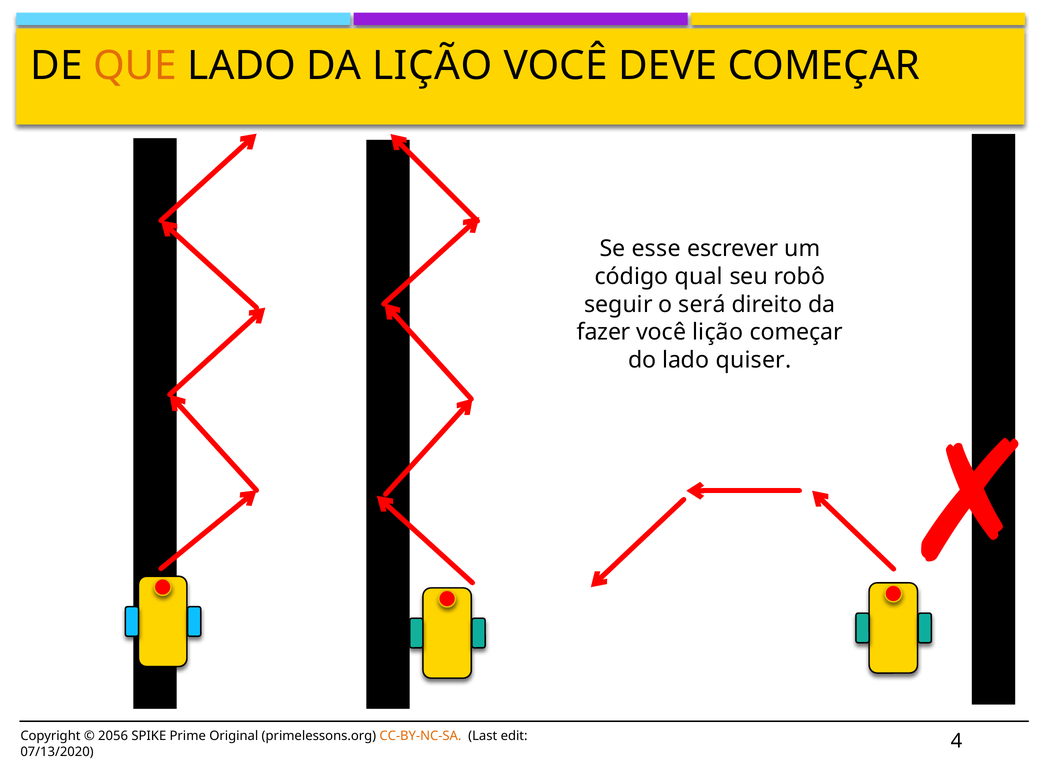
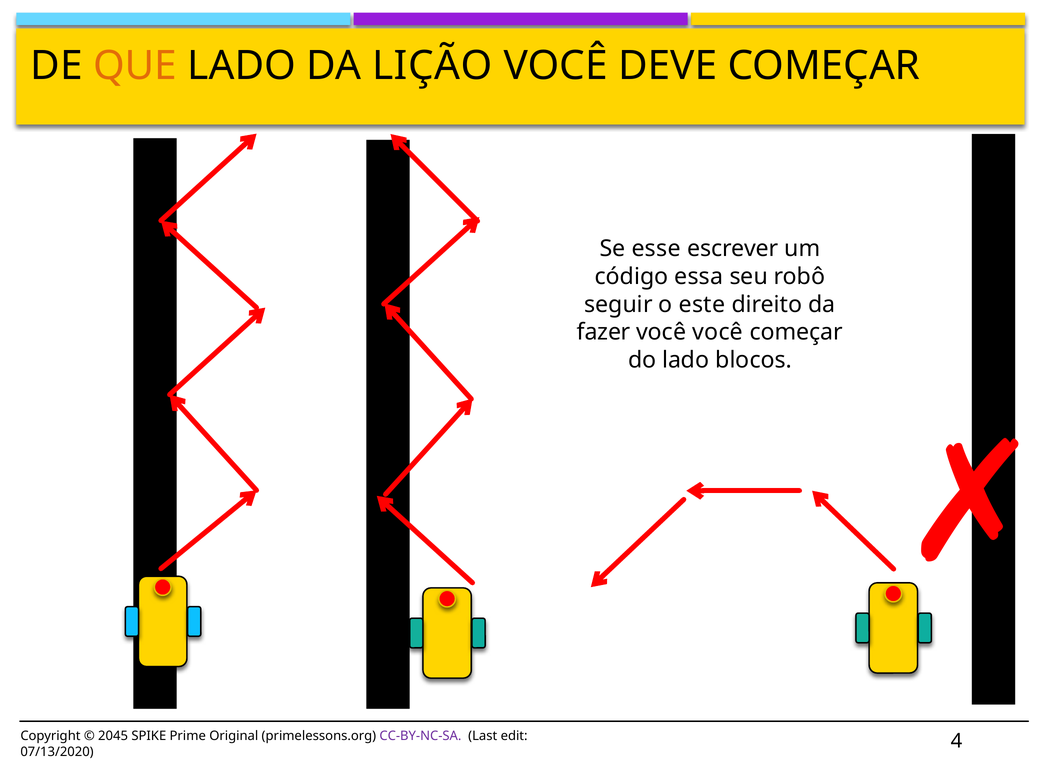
qual: qual -> essa
será: será -> este
você lição: lição -> você
quiser: quiser -> blocos
2056: 2056 -> 2045
CC-BY-NC-SA colour: orange -> purple
